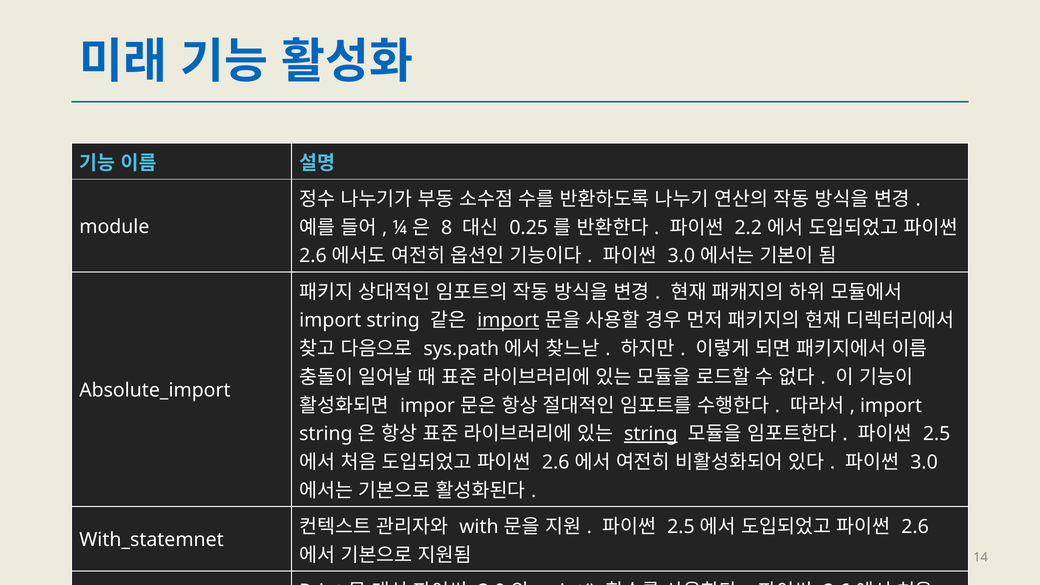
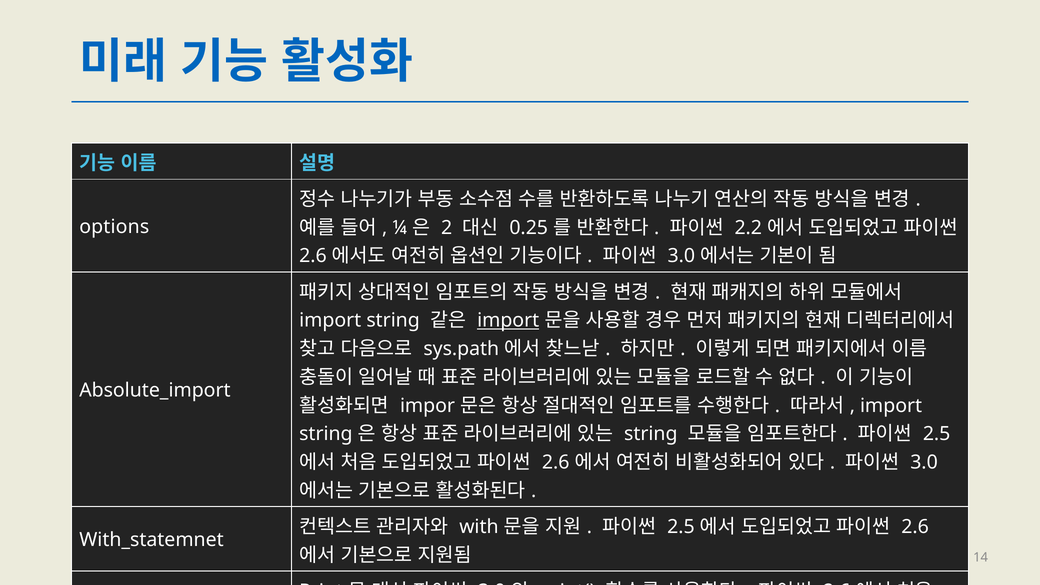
8: 8 -> 2
module: module -> options
string at (651, 434) underline: present -> none
